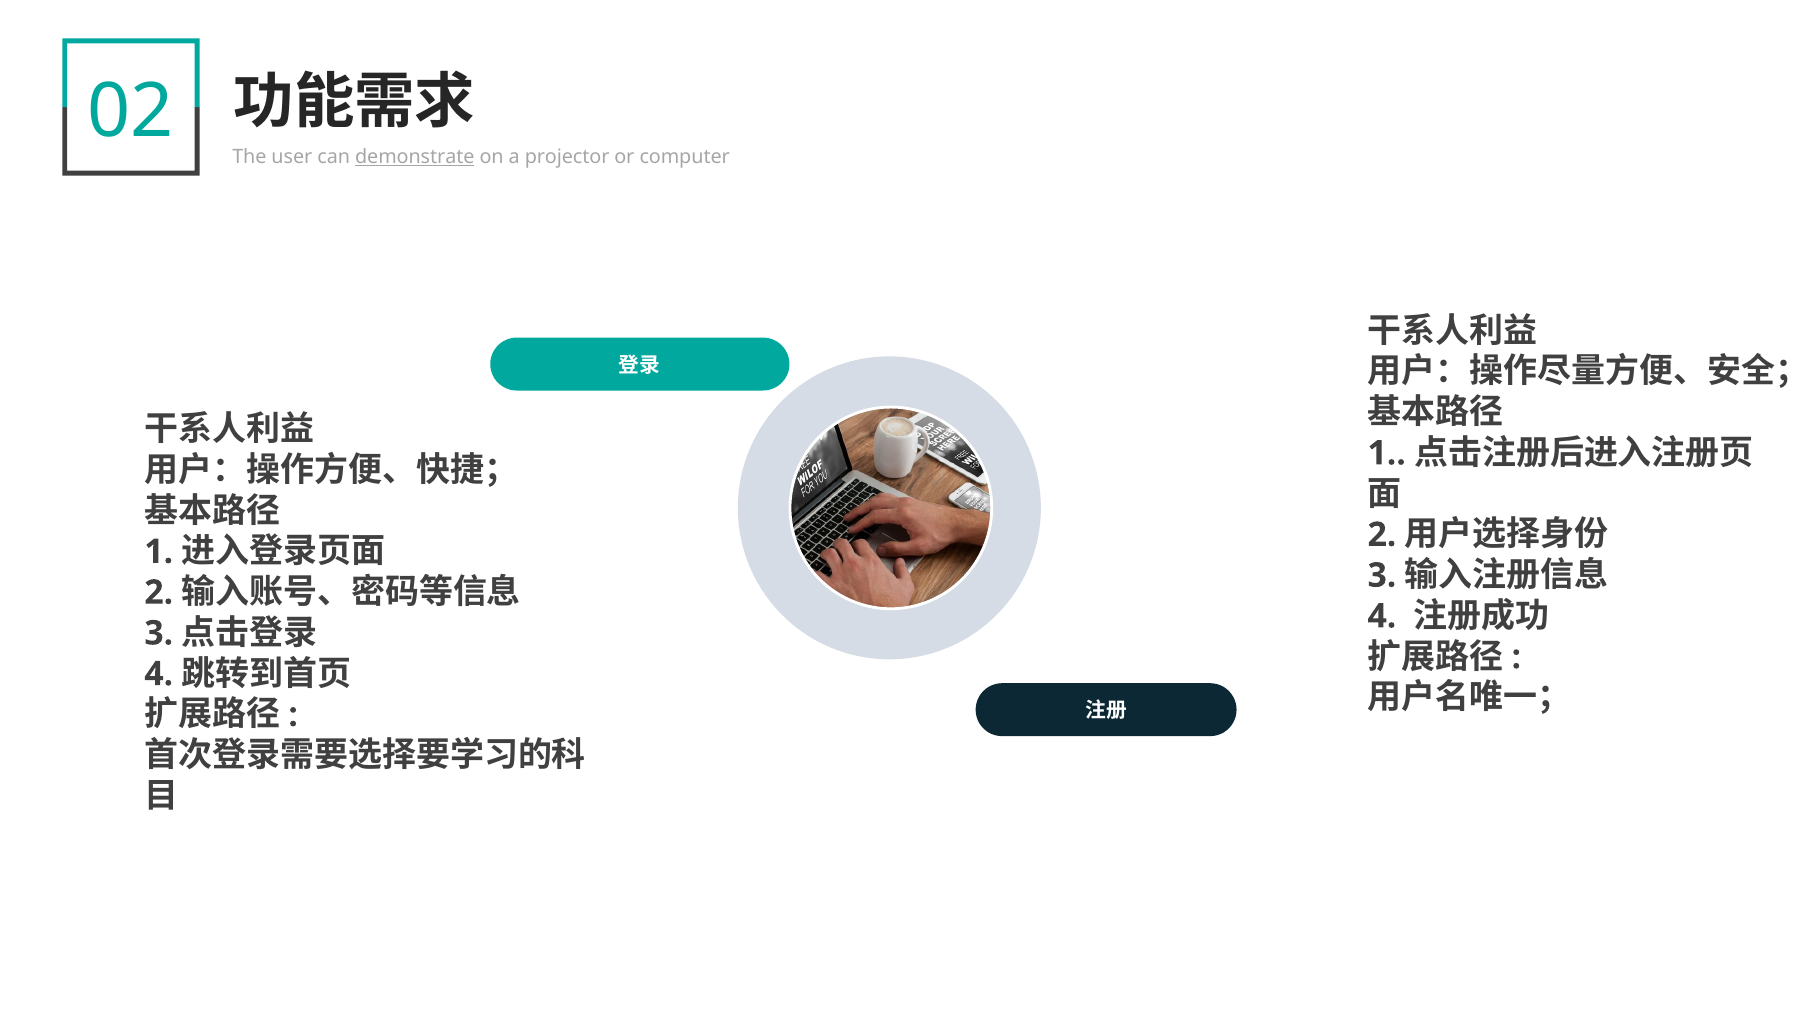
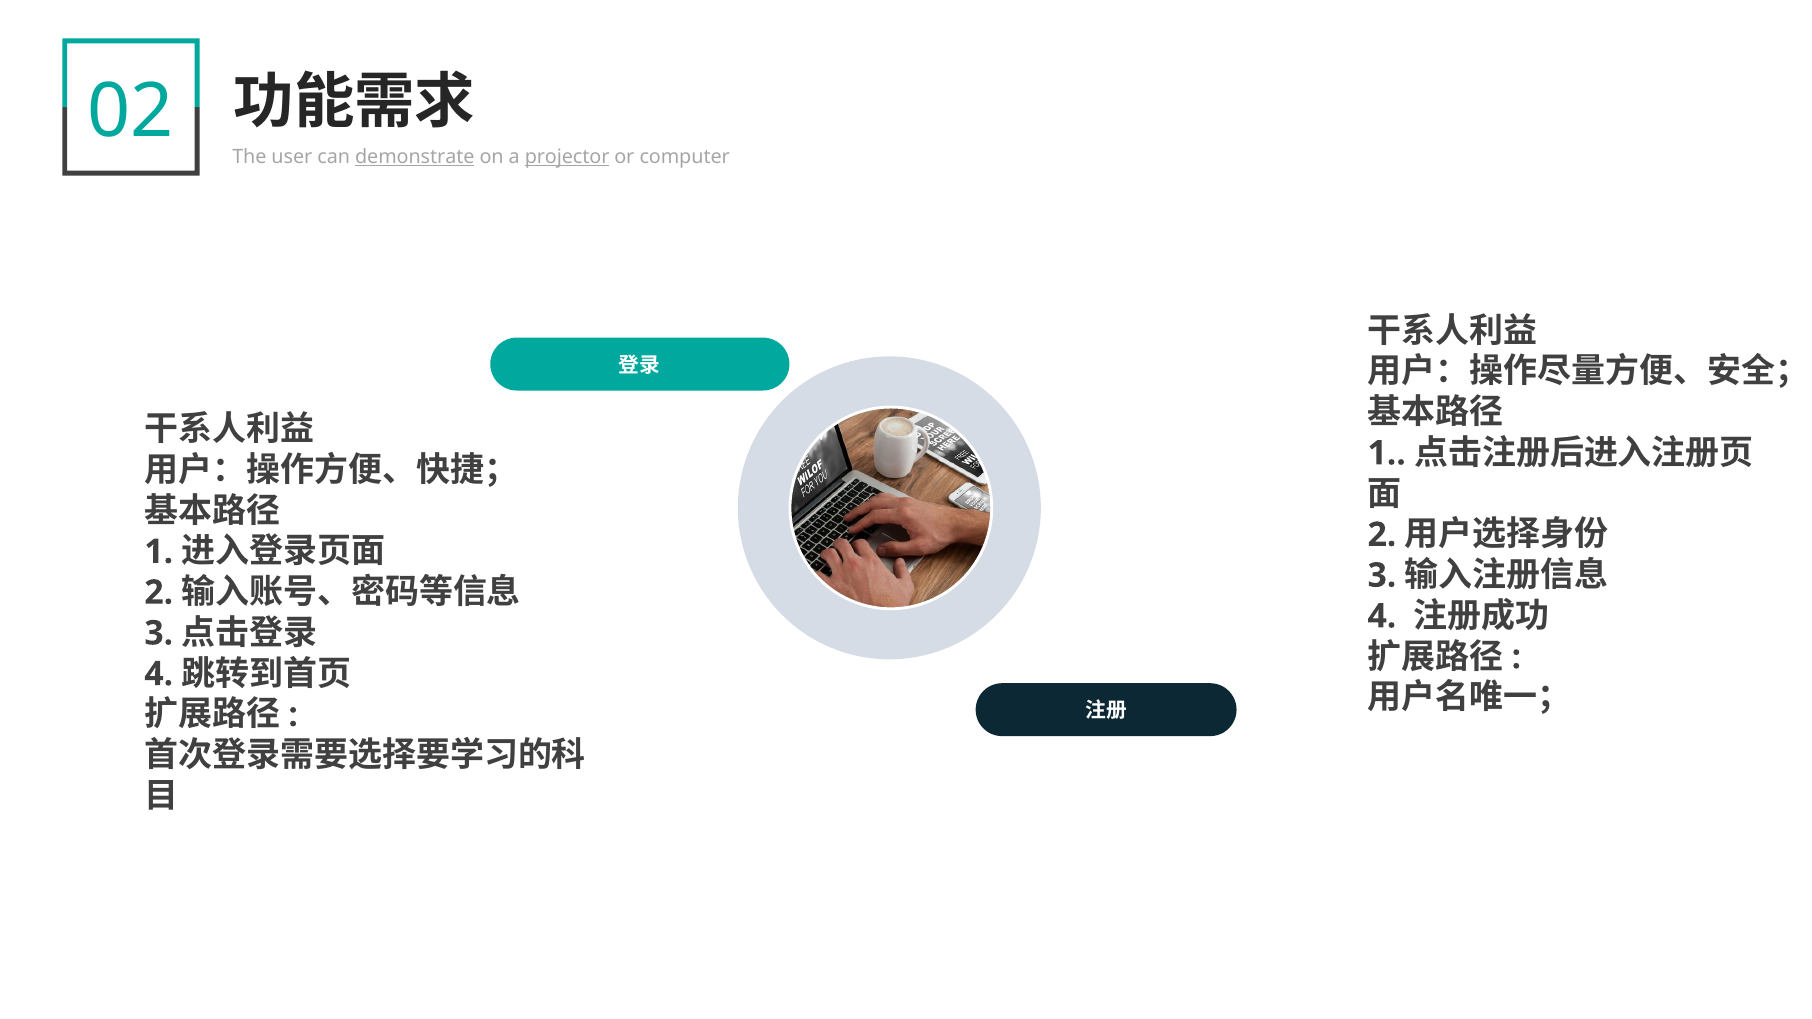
projector underline: none -> present
